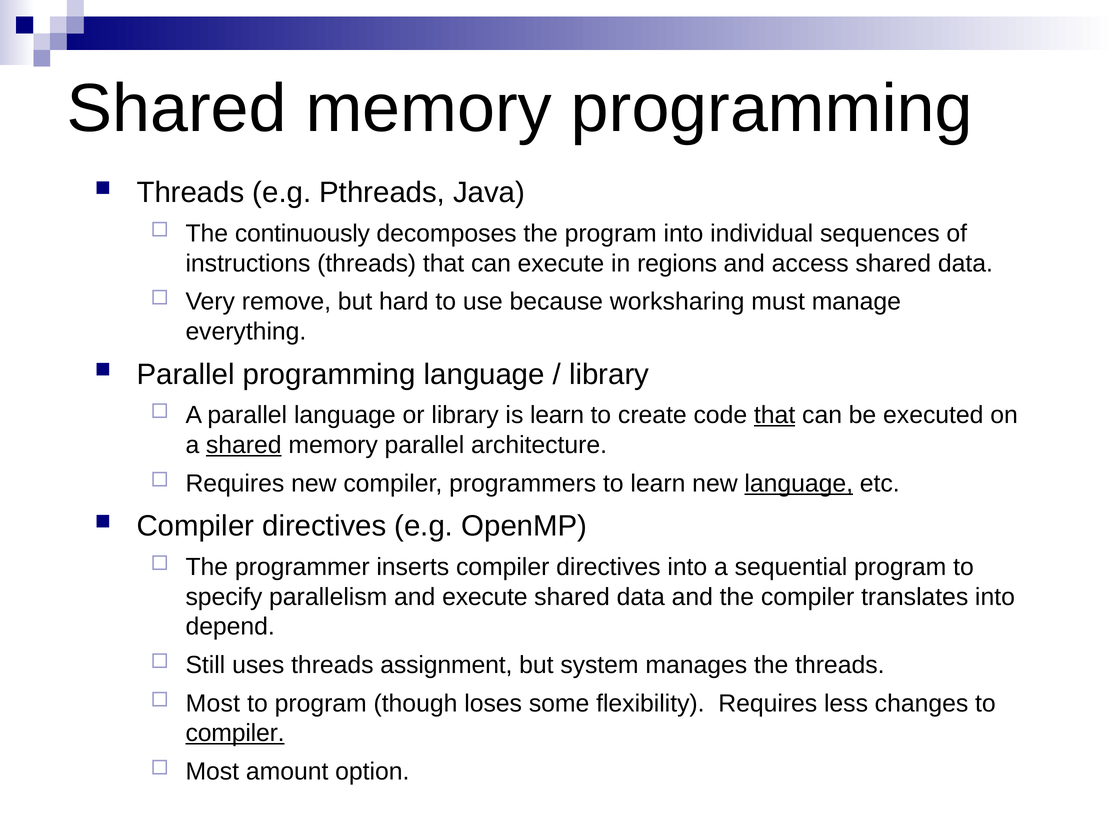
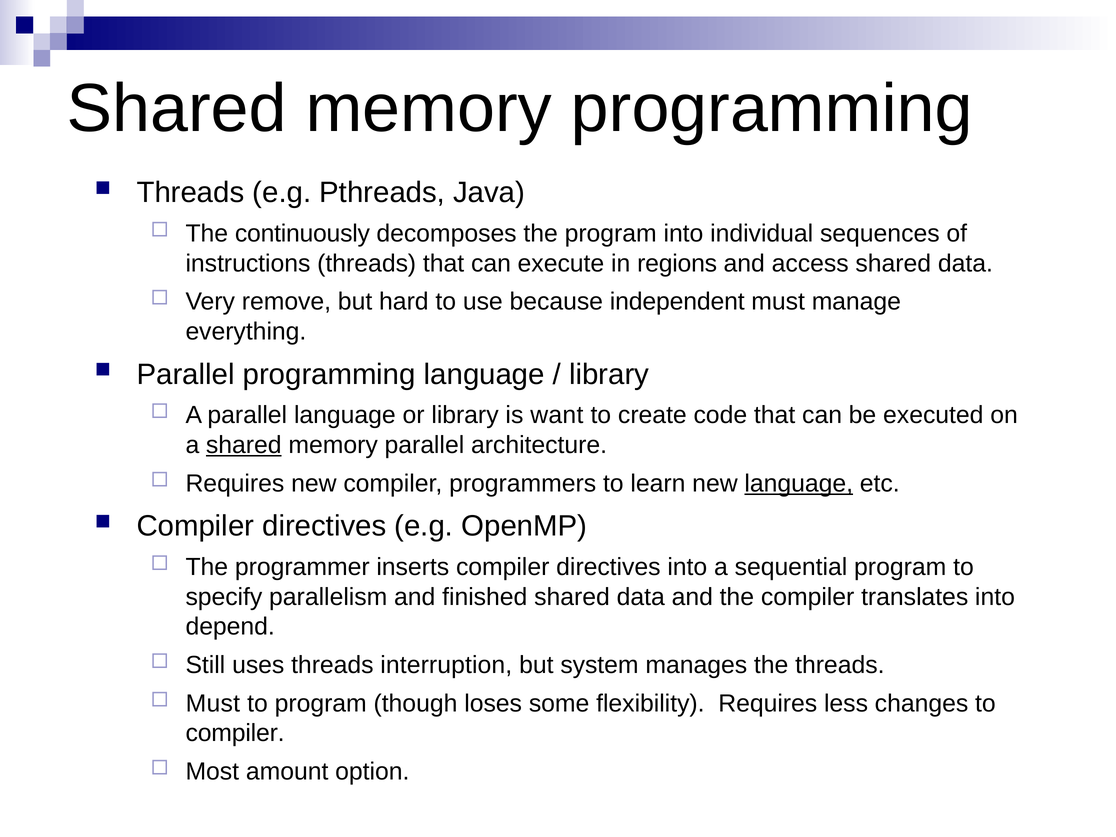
worksharing: worksharing -> independent
is learn: learn -> want
that at (775, 415) underline: present -> none
and execute: execute -> finished
assignment: assignment -> interruption
Most at (213, 704): Most -> Must
compiler at (235, 733) underline: present -> none
